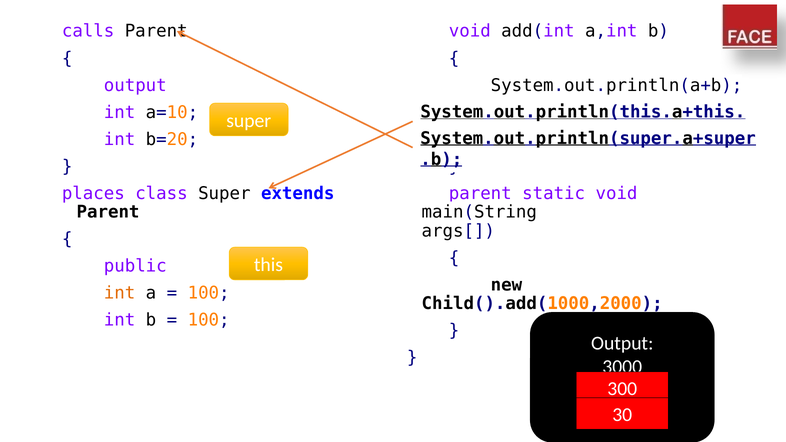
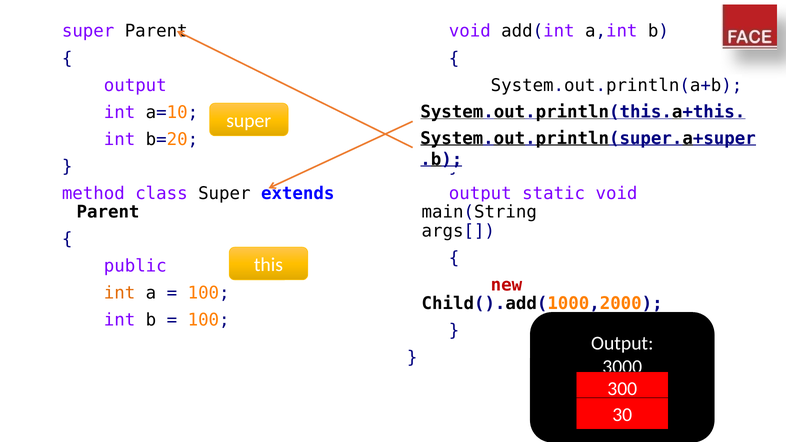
calls at (88, 31): calls -> super
places: places -> method
parent at (480, 193): parent -> output
new colour: black -> red
